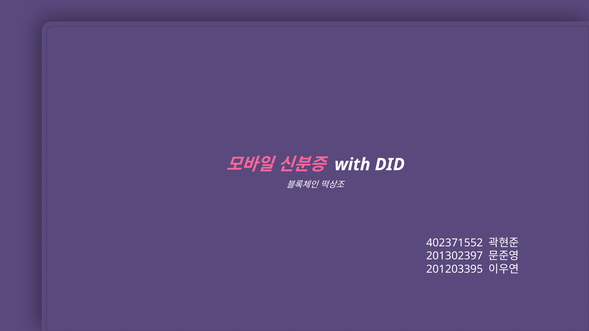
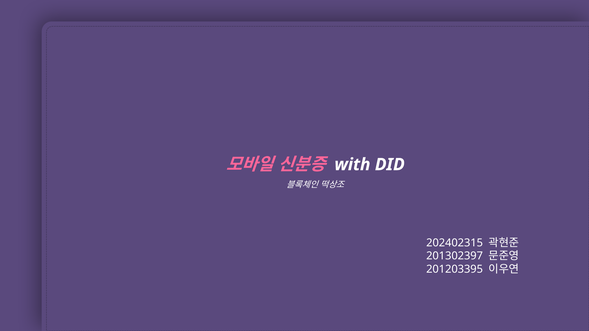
402371552: 402371552 -> 202402315
